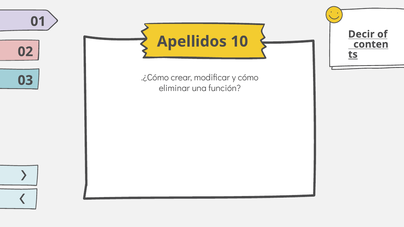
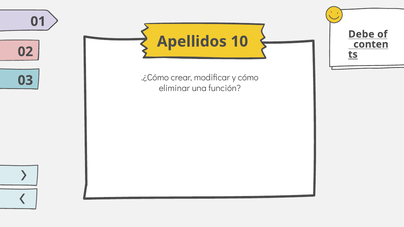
Decir: Decir -> Debe
